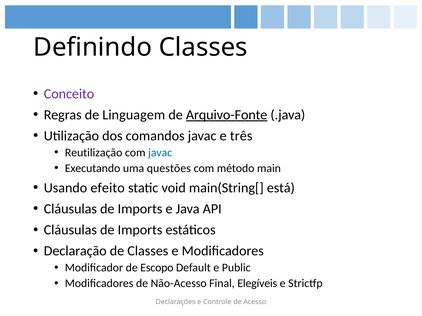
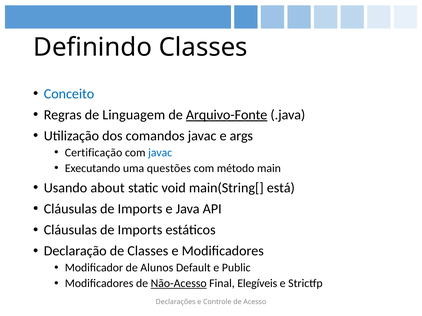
Conceito colour: purple -> blue
três: três -> args
Reutilização: Reutilização -> Certificação
efeito: efeito -> about
Escopo: Escopo -> Alunos
Não-Acesso underline: none -> present
